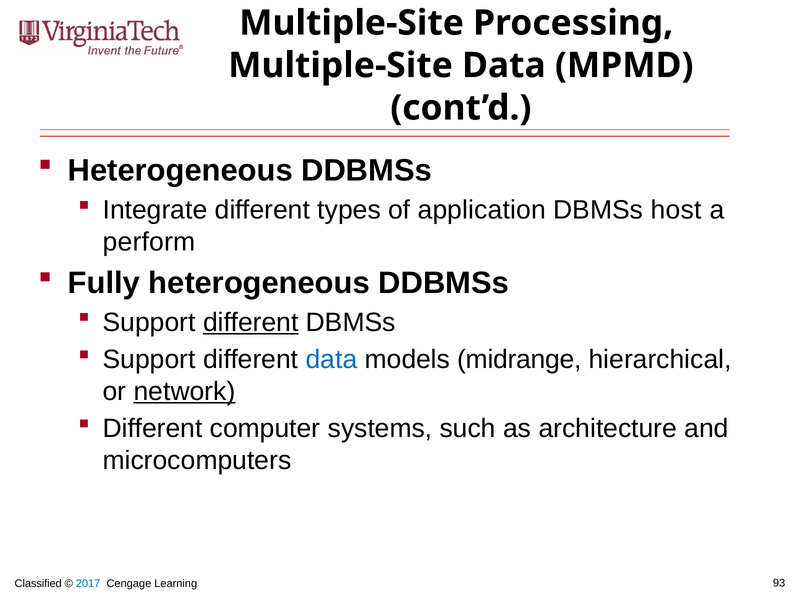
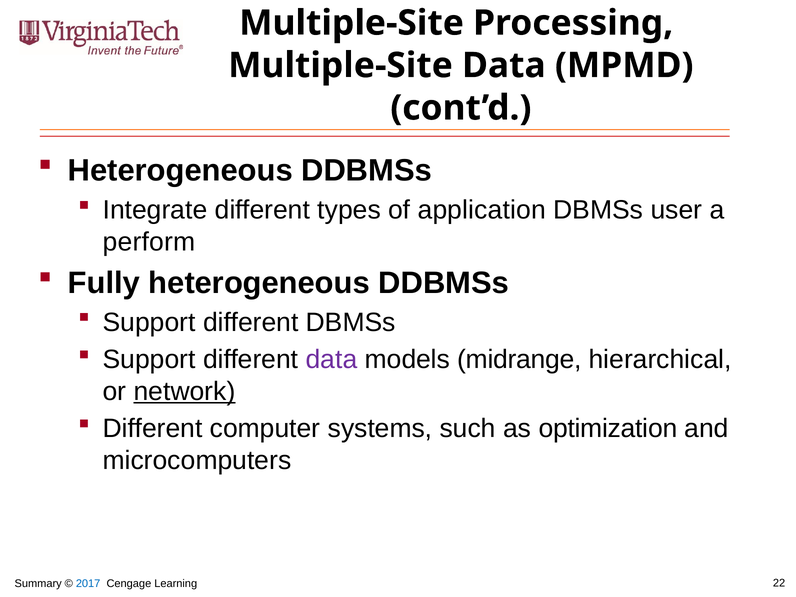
host: host -> user
different at (251, 323) underline: present -> none
data at (331, 360) colour: blue -> purple
architecture: architecture -> optimization
Classified: Classified -> Summary
93: 93 -> 22
